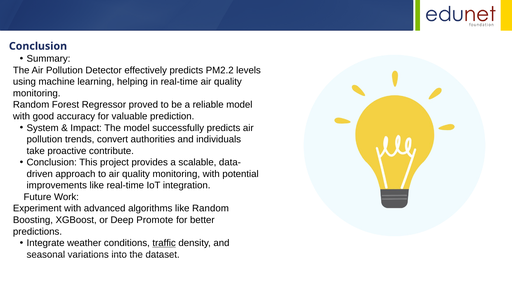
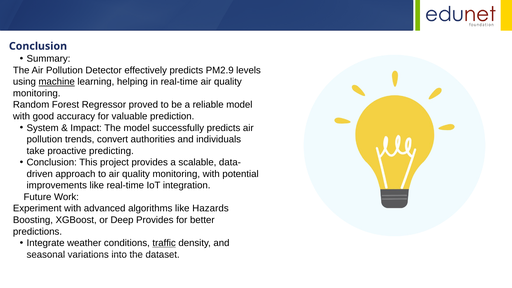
PM2.2: PM2.2 -> PM2.9
machine underline: none -> present
contribute: contribute -> predicting
like Random: Random -> Hazards
Deep Promote: Promote -> Provides
